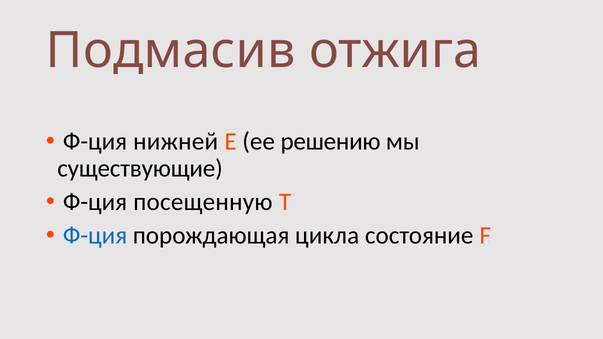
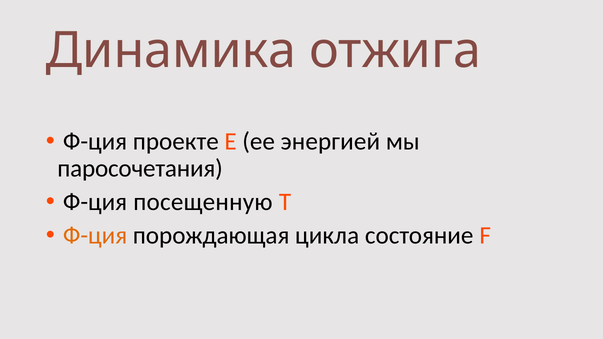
Подмасив: Подмасив -> Динамика
нижней: нижней -> проекте
решению: решению -> энергией
существующие: существующие -> паросочетания
Ф-ция at (95, 235) colour: blue -> orange
